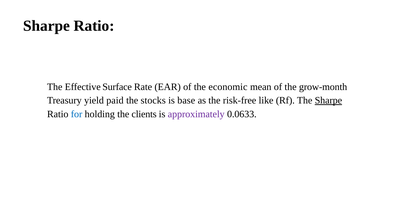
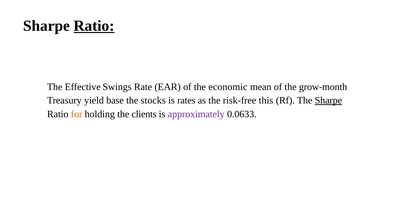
Ratio at (94, 26) underline: none -> present
Surface: Surface -> Swings
paid: paid -> base
base: base -> rates
like: like -> this
for colour: blue -> orange
